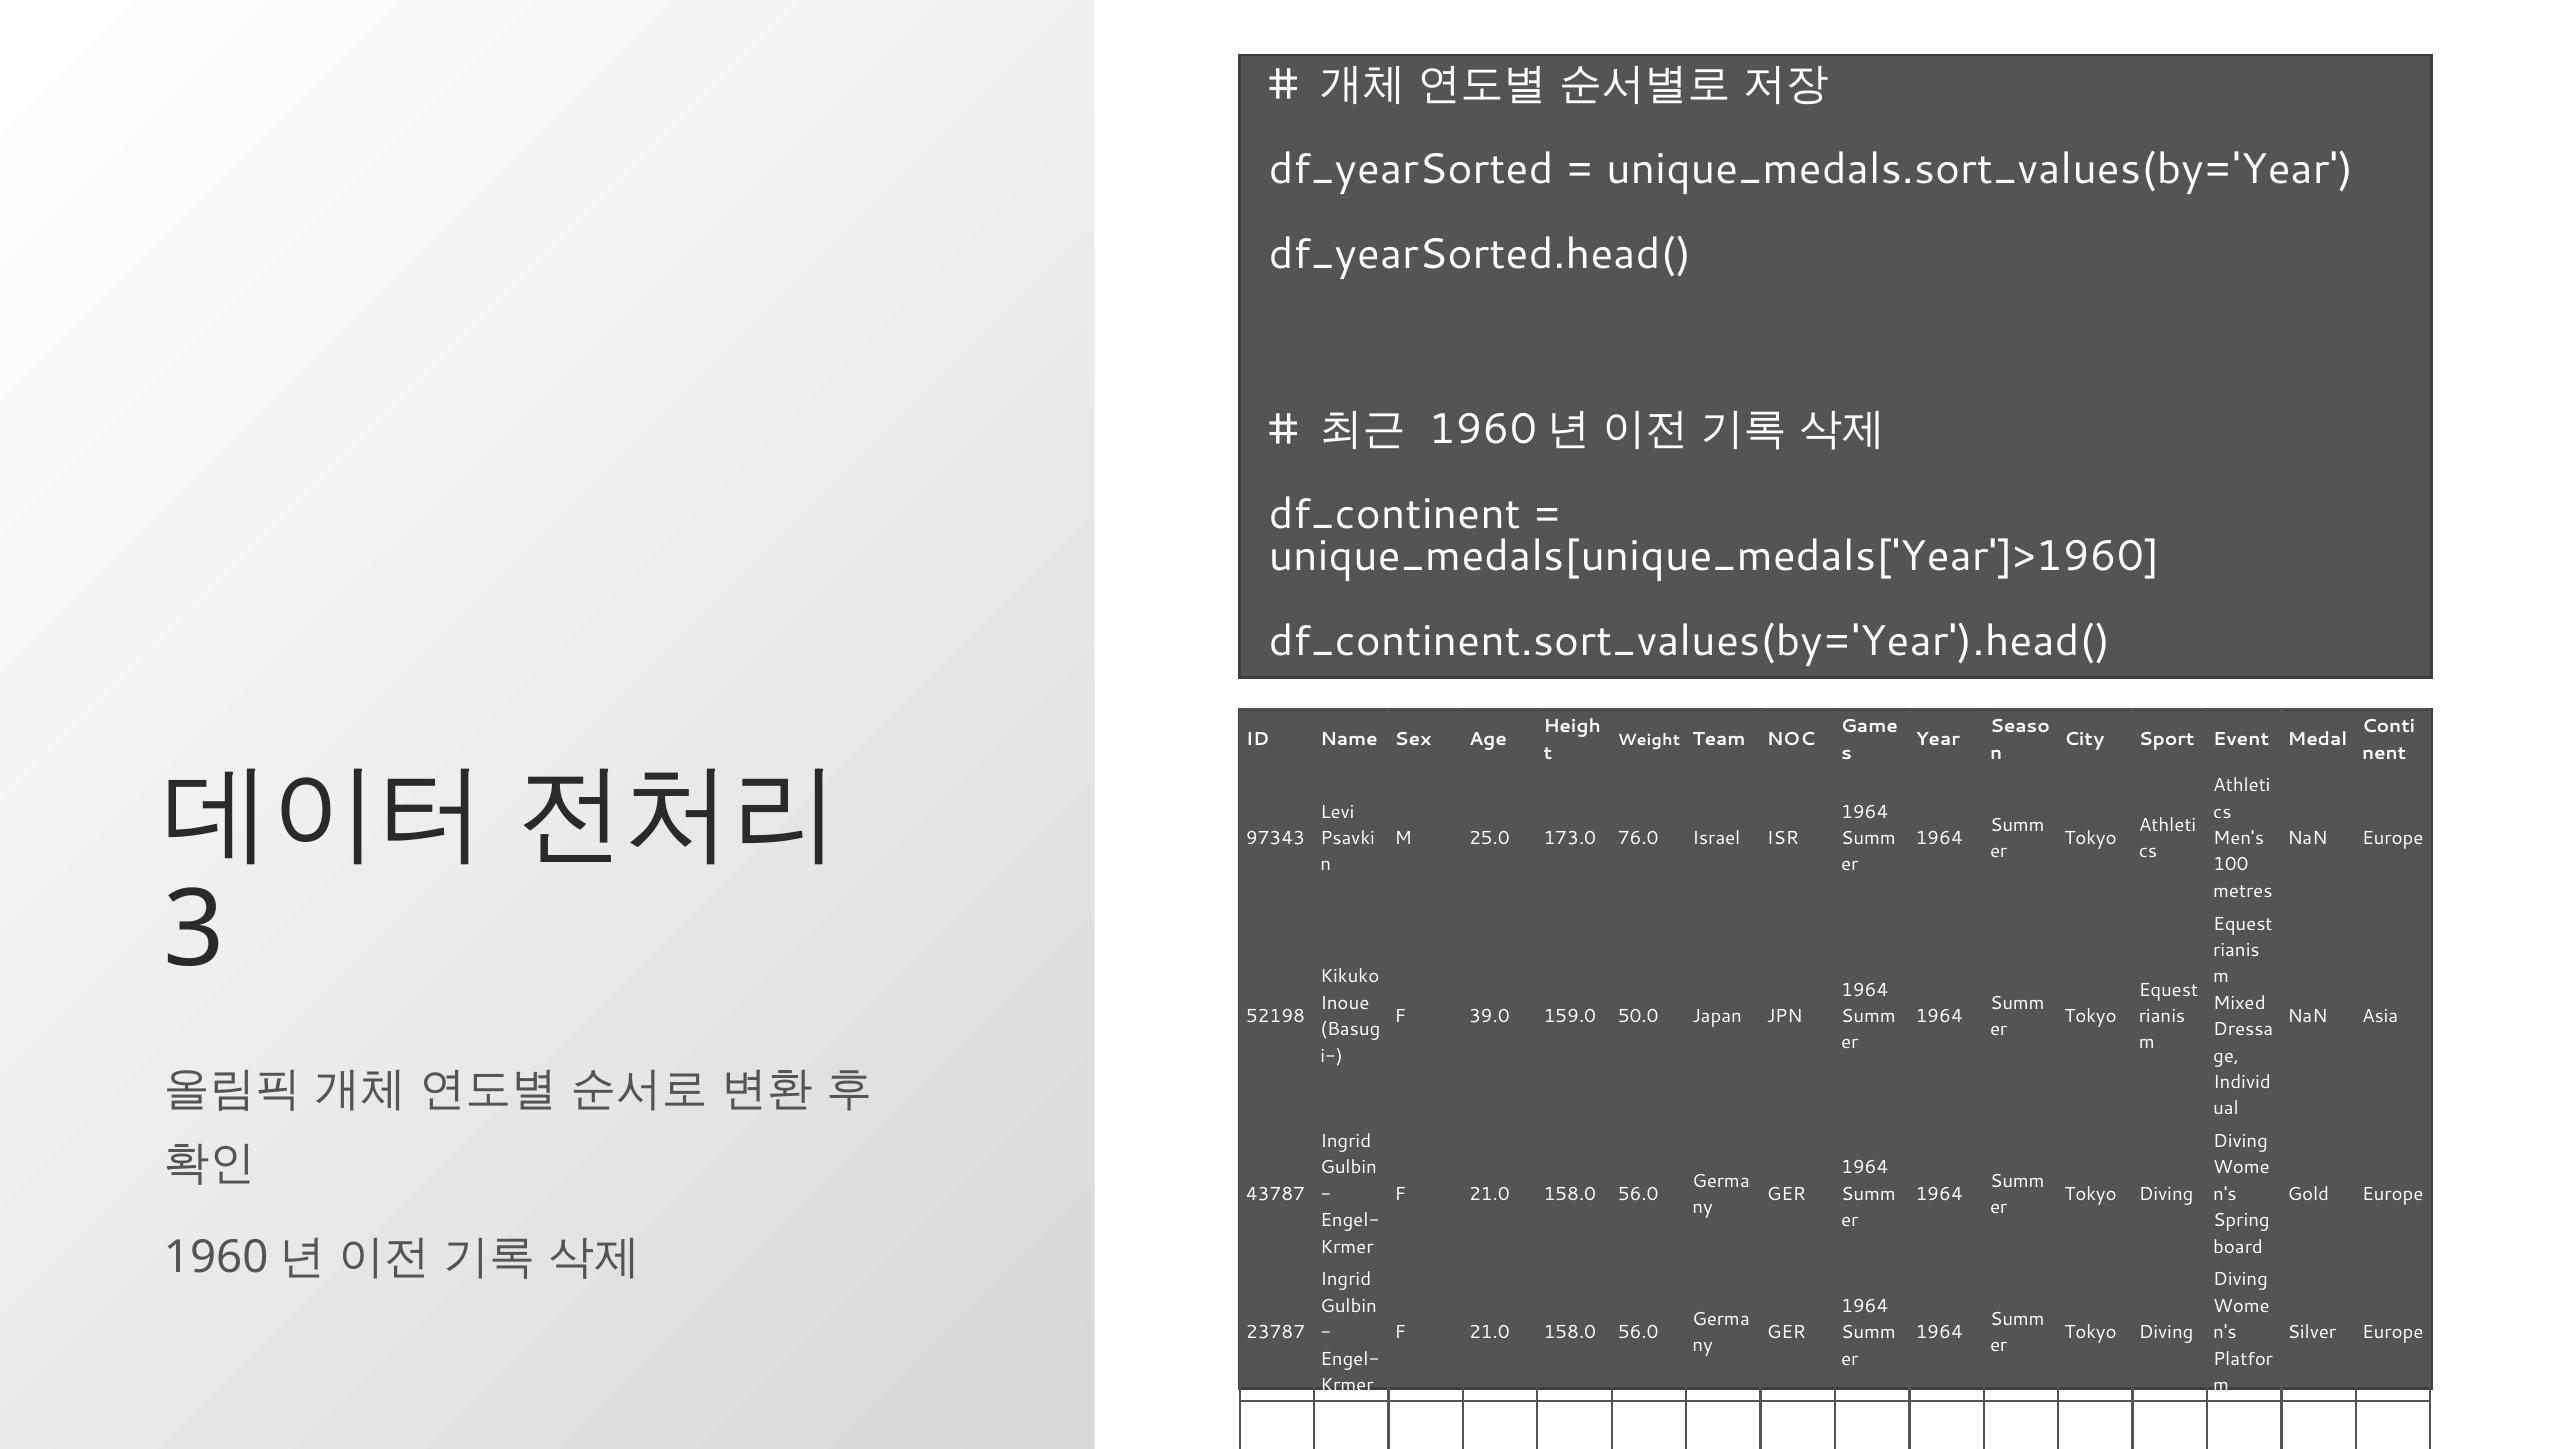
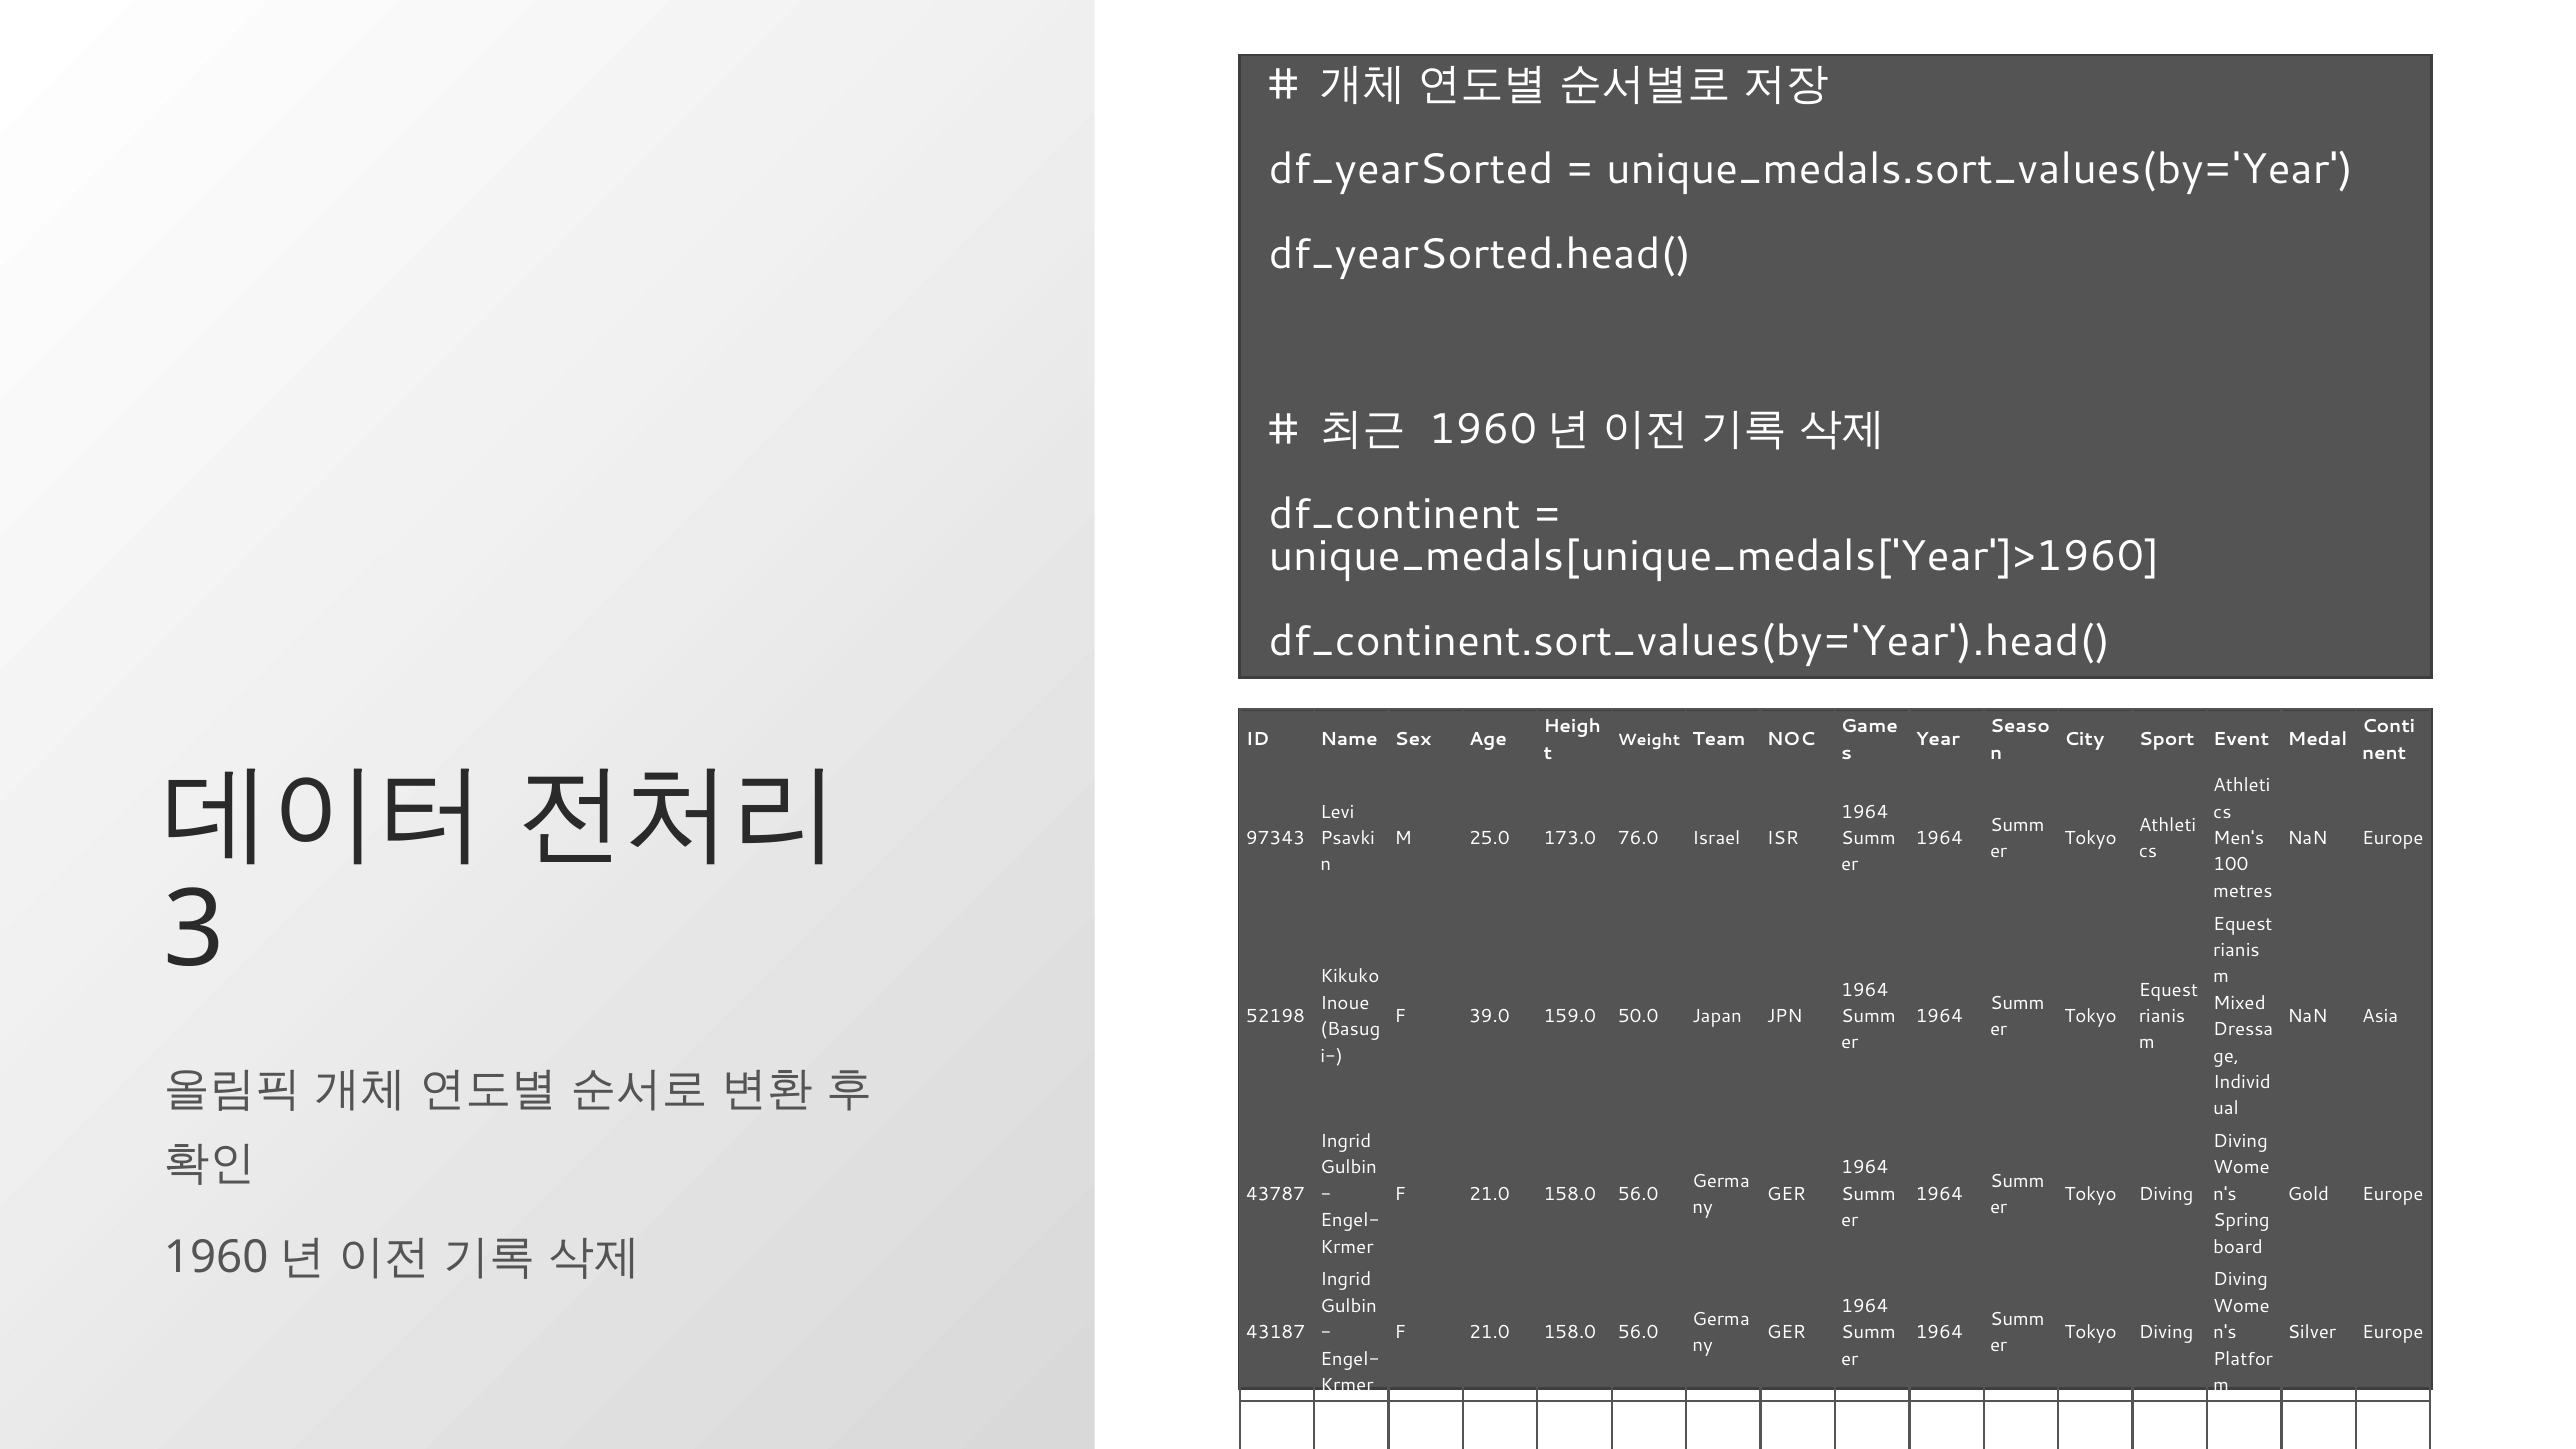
23787: 23787 -> 43187
